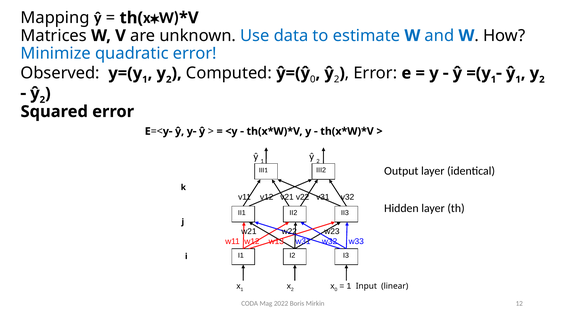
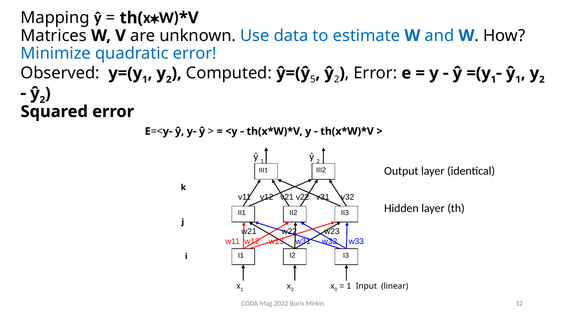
0 at (313, 80): 0 -> 5
